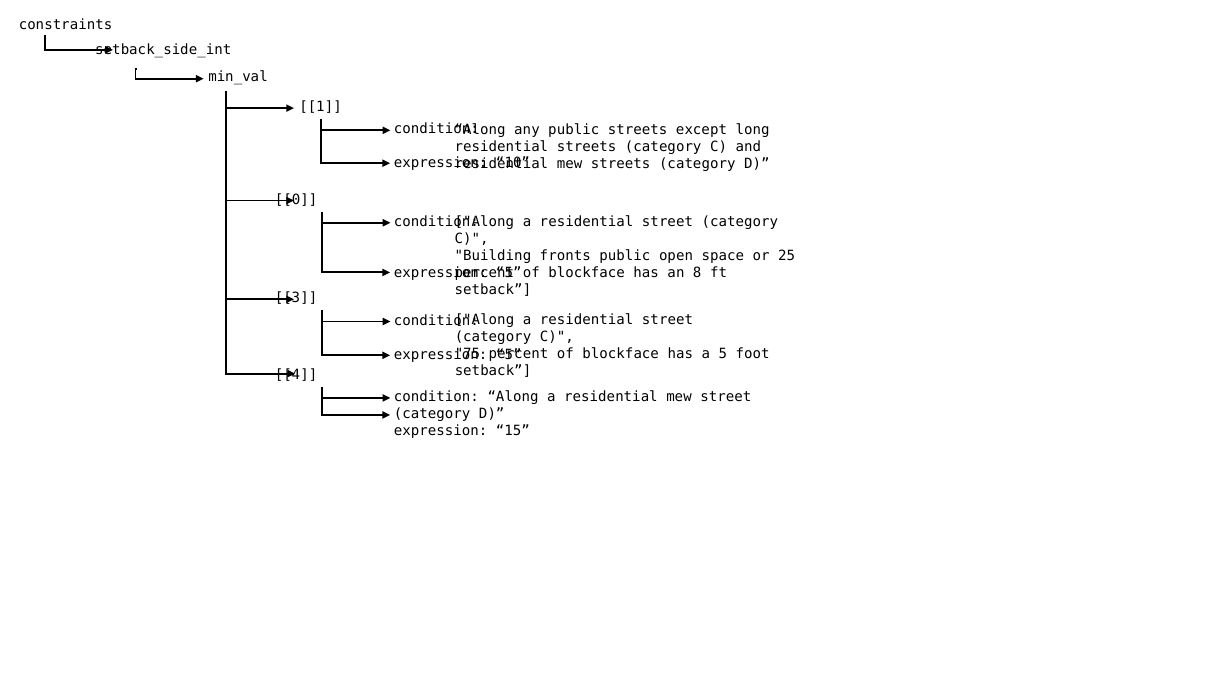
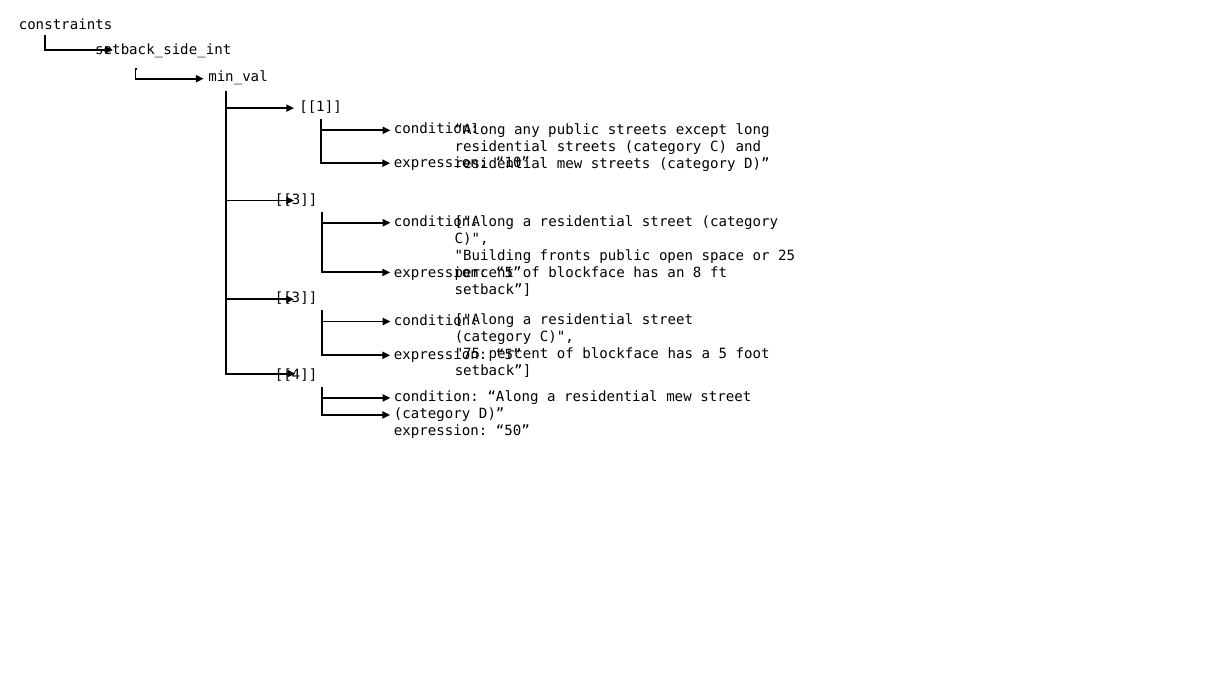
0 at (296, 199): 0 -> 3
15: 15 -> 50
